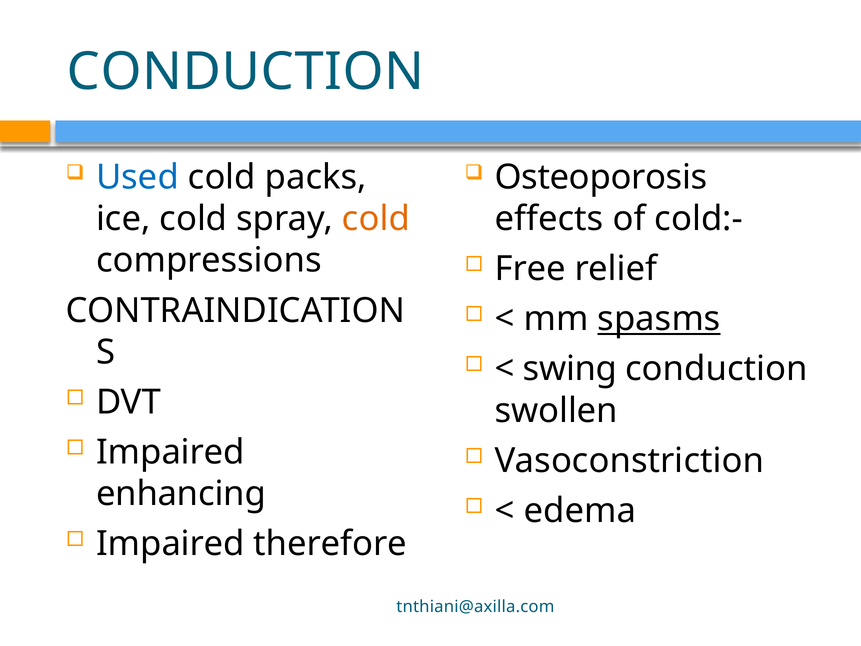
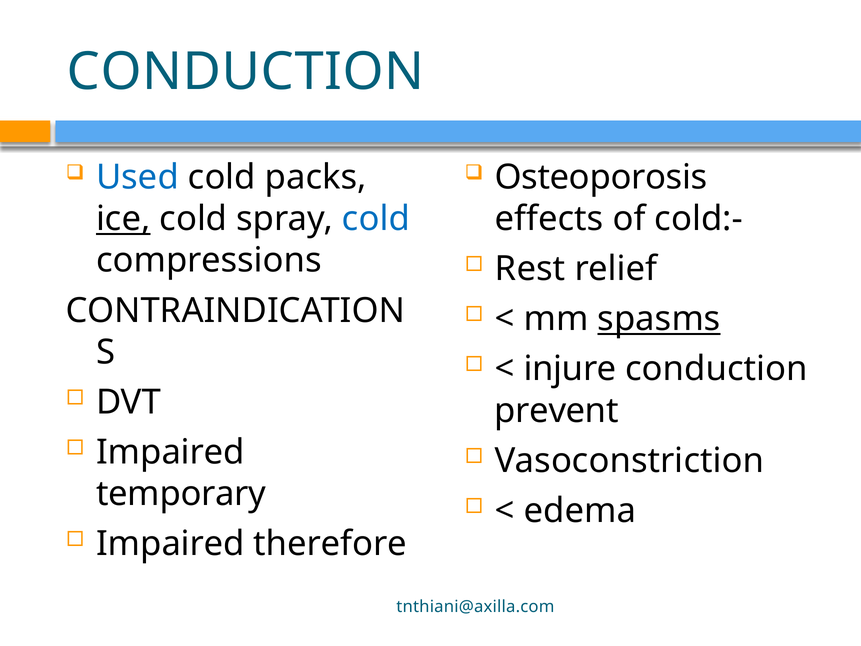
ice underline: none -> present
cold at (376, 219) colour: orange -> blue
Free: Free -> Rest
swing: swing -> injure
swollen: swollen -> prevent
enhancing: enhancing -> temporary
